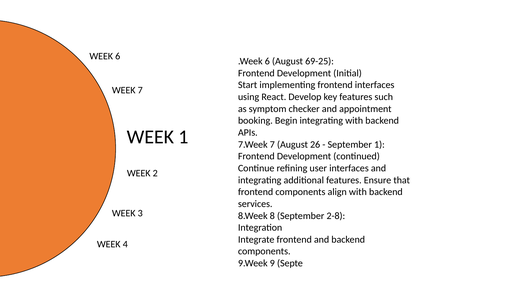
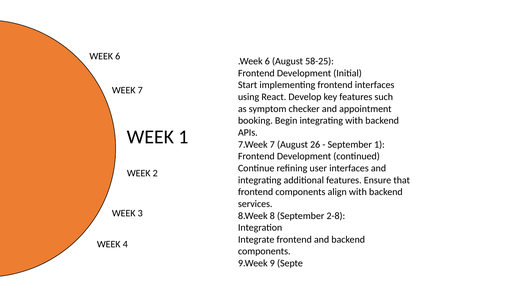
69-25: 69-25 -> 58-25
